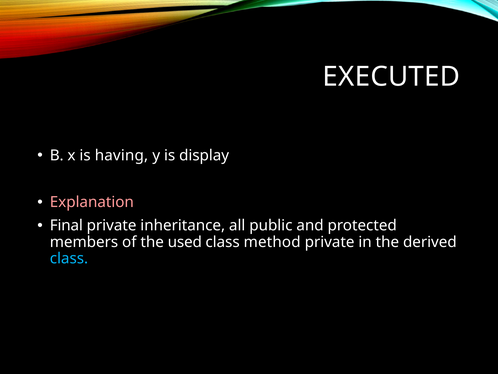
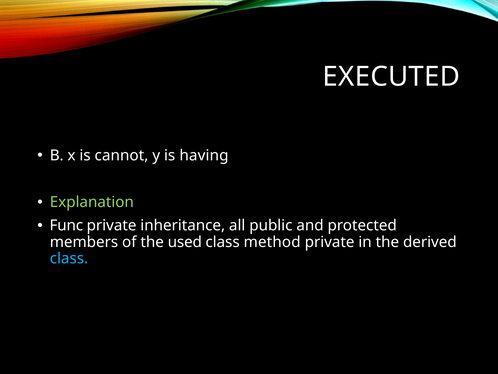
having: having -> cannot
display: display -> having
Explanation colour: pink -> light green
Final: Final -> Func
